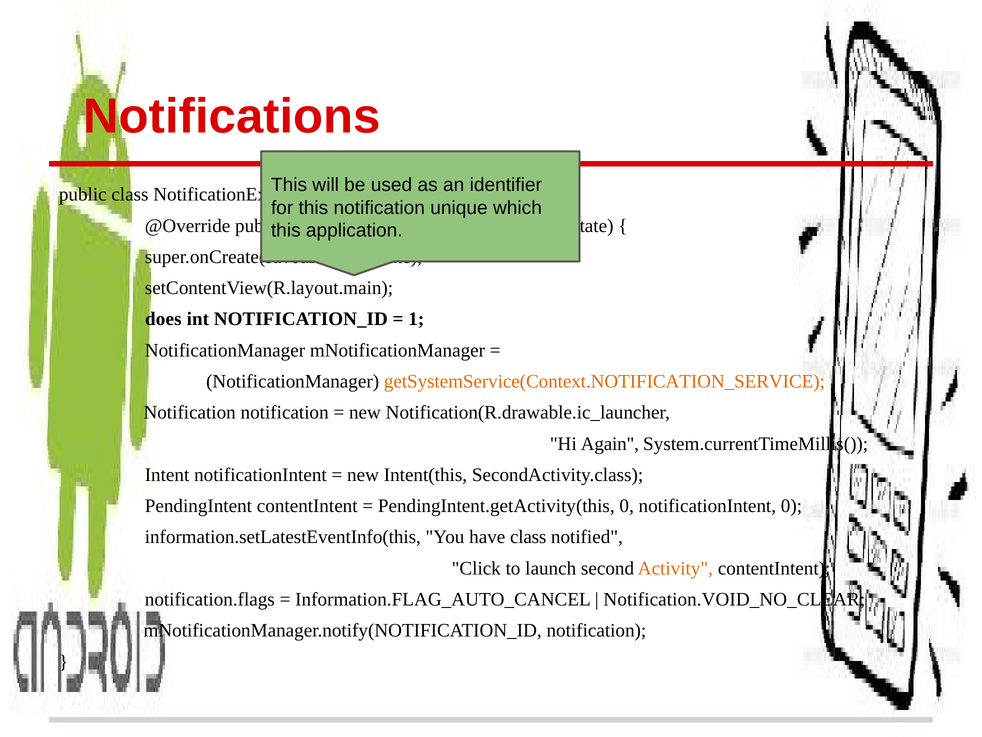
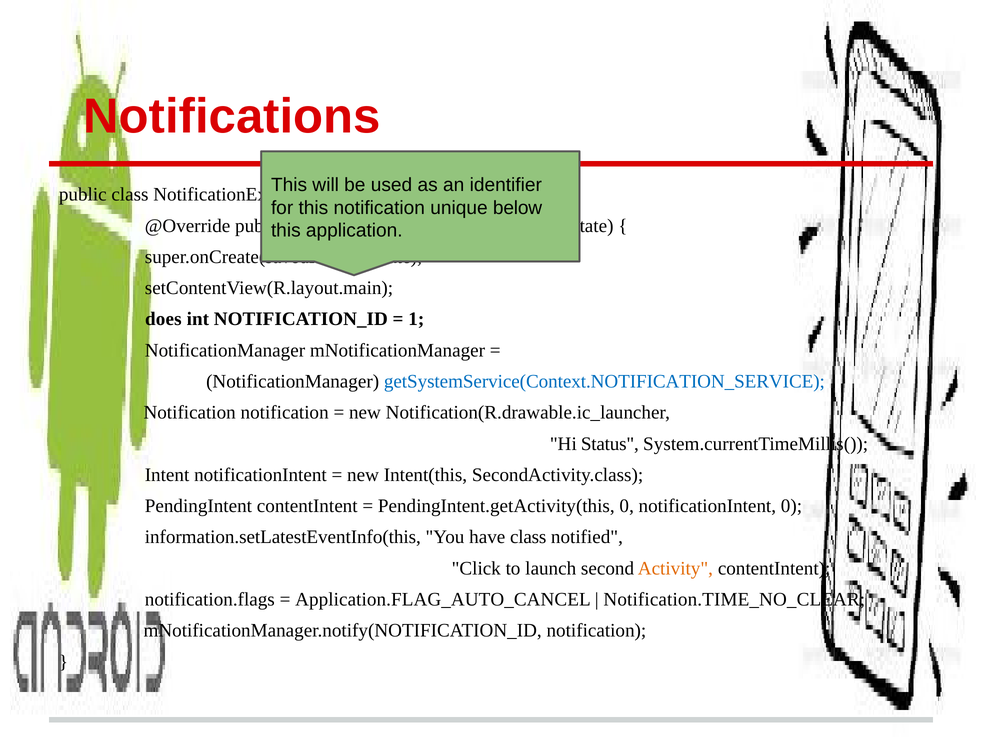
which: which -> below
getSystemService(Context.NOTIFICATION_SERVICE colour: orange -> blue
Again: Again -> Status
Information.FLAG_AUTO_CANCEL: Information.FLAG_AUTO_CANCEL -> Application.FLAG_AUTO_CANCEL
Notification.VOID_NO_CLEAR: Notification.VOID_NO_CLEAR -> Notification.TIME_NO_CLEAR
